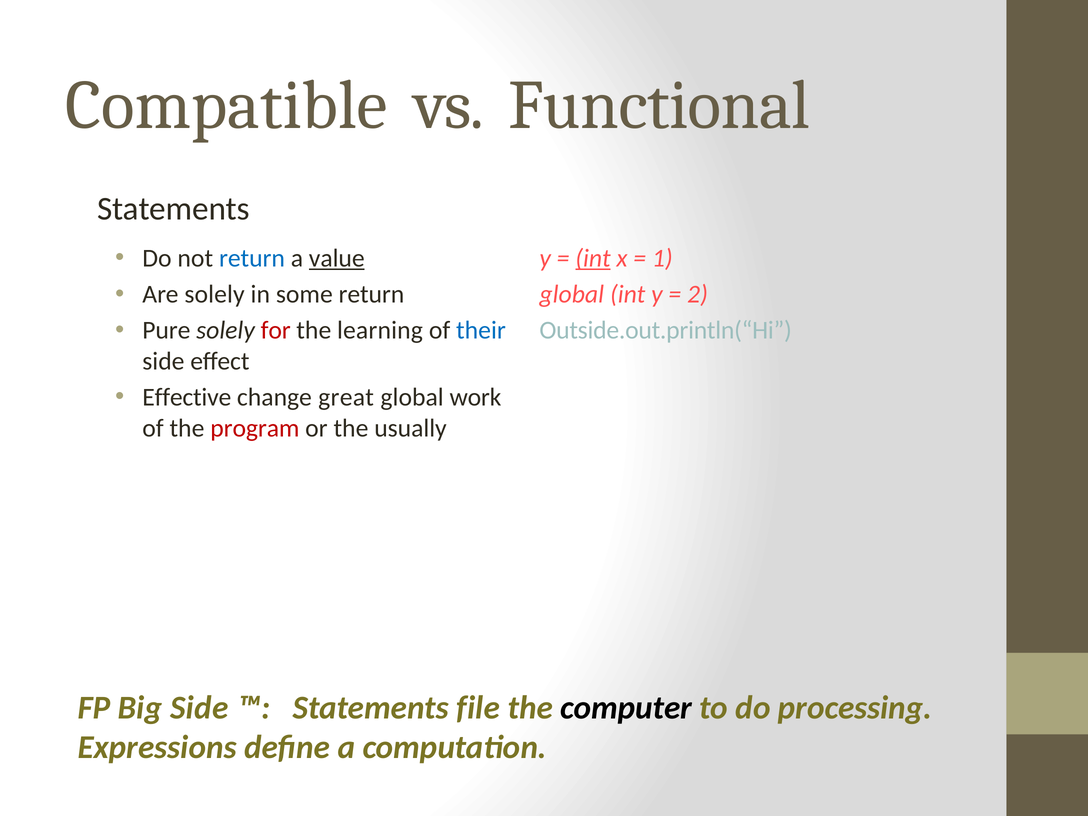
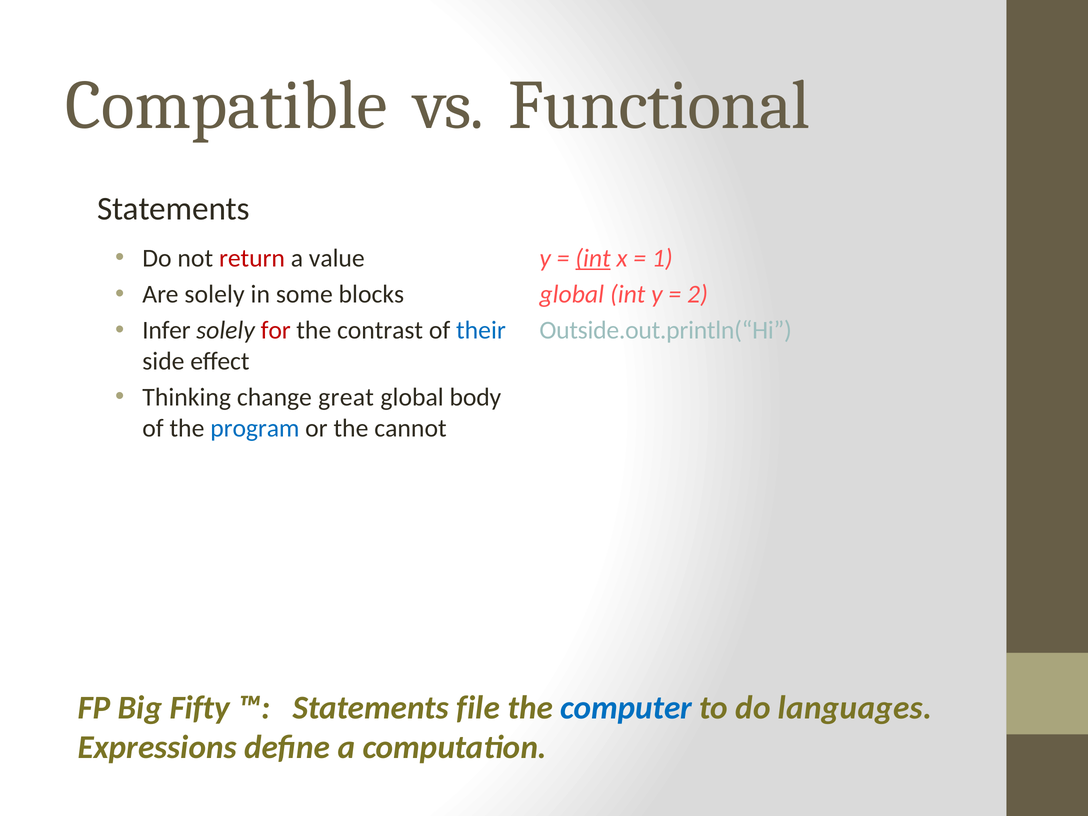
return at (252, 258) colour: blue -> red
value underline: present -> none
some return: return -> blocks
Pure: Pure -> Infer
learning: learning -> contrast
Effective: Effective -> Thinking
work: work -> body
program colour: red -> blue
usually: usually -> cannot
Big Side: Side -> Fifty
computer colour: black -> blue
processing: processing -> languages
